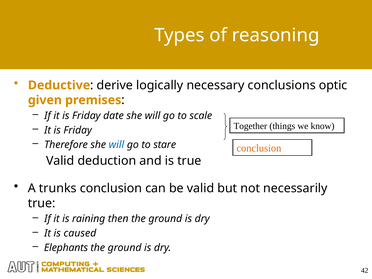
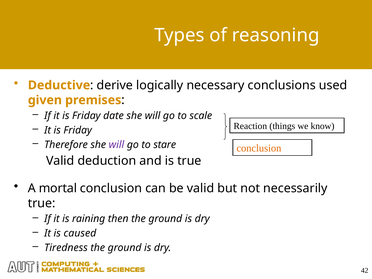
optic: optic -> used
Together: Together -> Reaction
will at (116, 145) colour: blue -> purple
trunks: trunks -> mortal
Elephants: Elephants -> Tiredness
